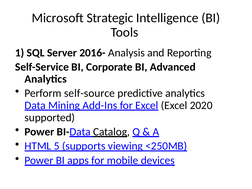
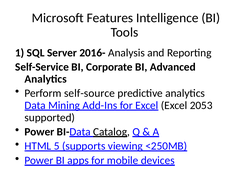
Strategic: Strategic -> Features
2020: 2020 -> 2053
